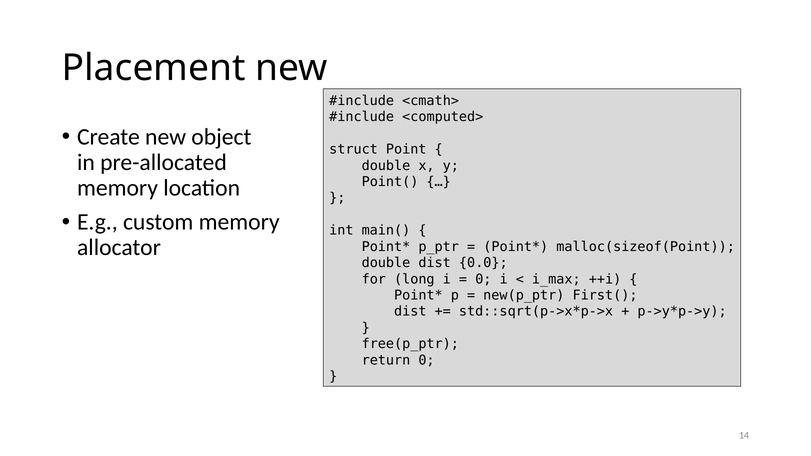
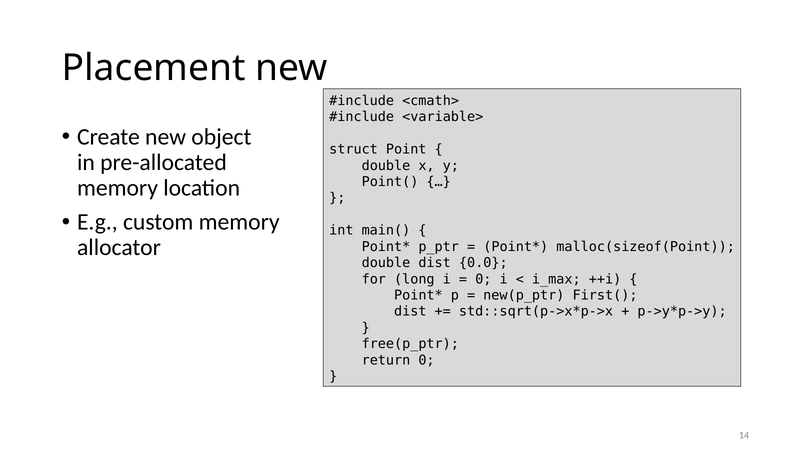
<computed>: <computed> -> <variable>
